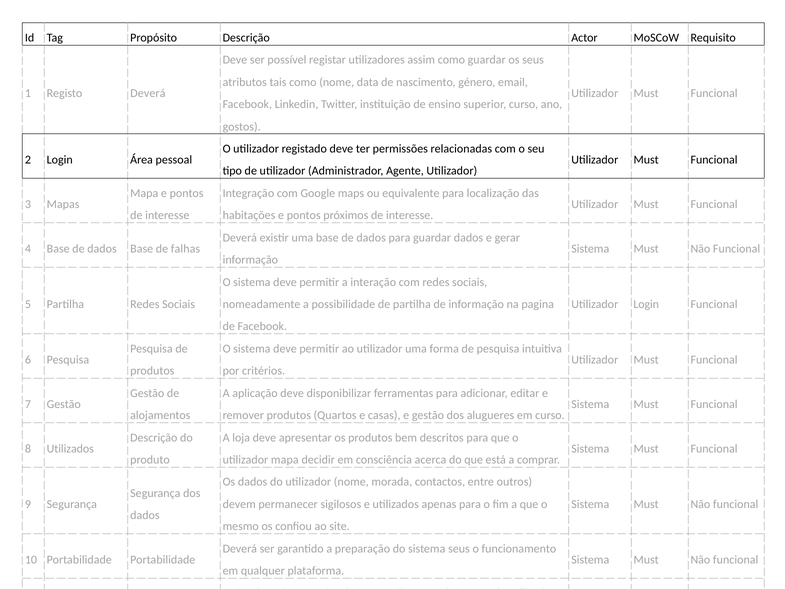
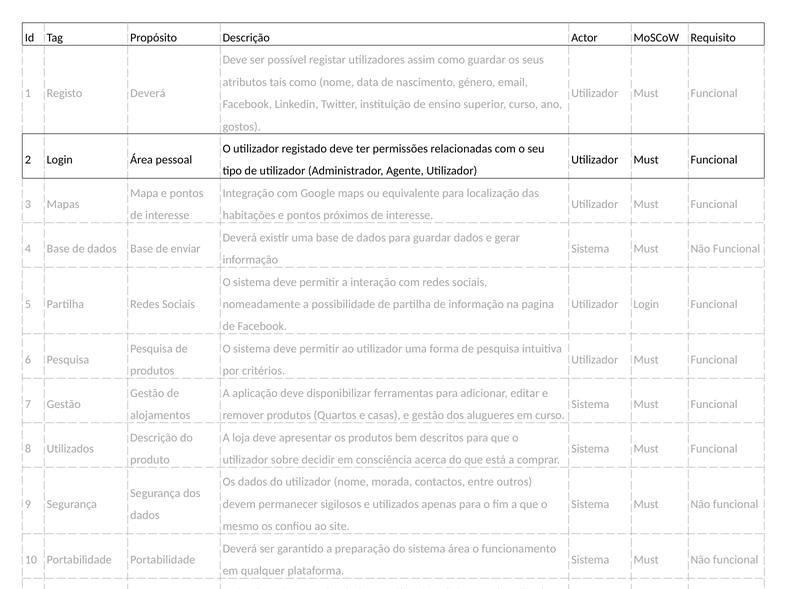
de falhas: falhas -> enviar
utilizador mapa: mapa -> sobre
sistema seus: seus -> área
